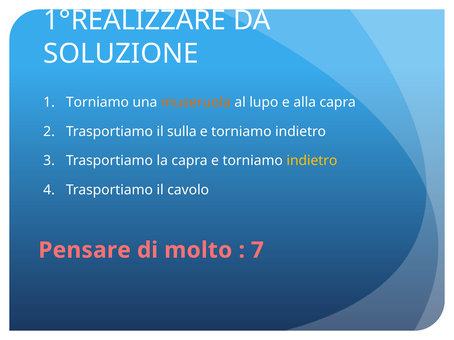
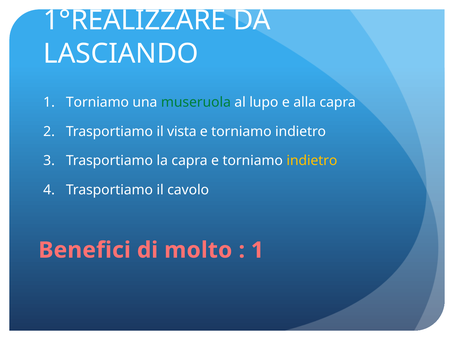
SOLUZIONE: SOLUZIONE -> LASCIANDO
museruola colour: orange -> green
sulla: sulla -> vista
Pensare: Pensare -> Benefici
7 at (257, 251): 7 -> 1
